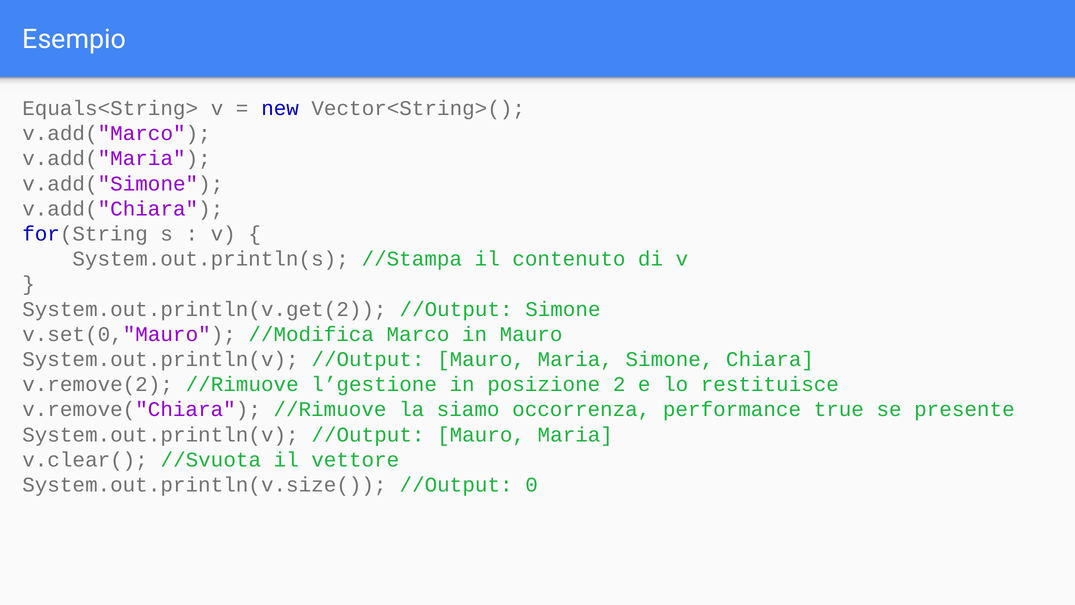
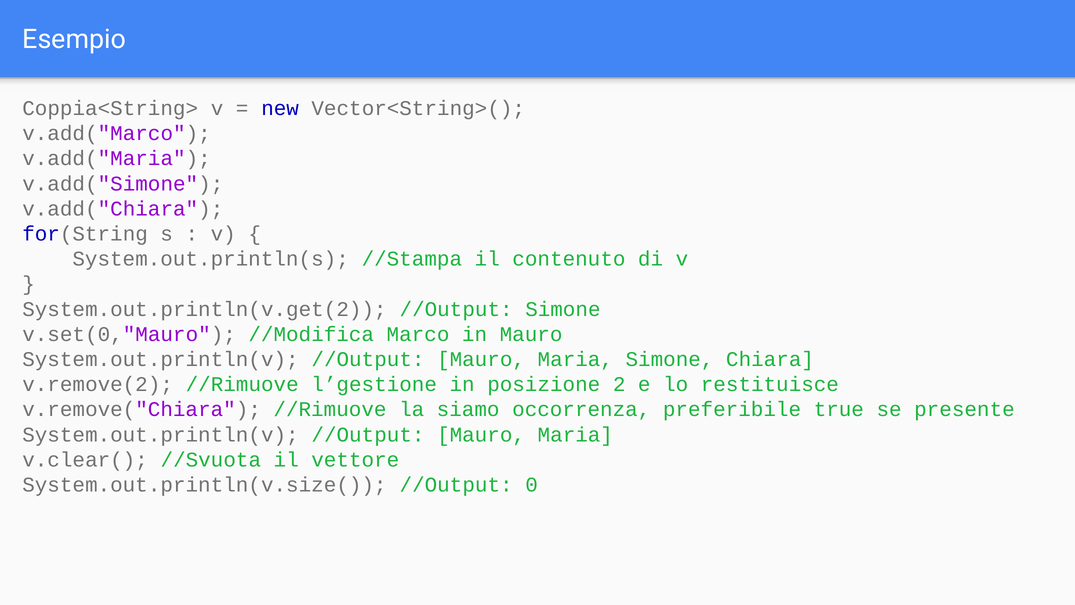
Equals<String>: Equals<String> -> Coppia<String>
performance: performance -> preferibile
